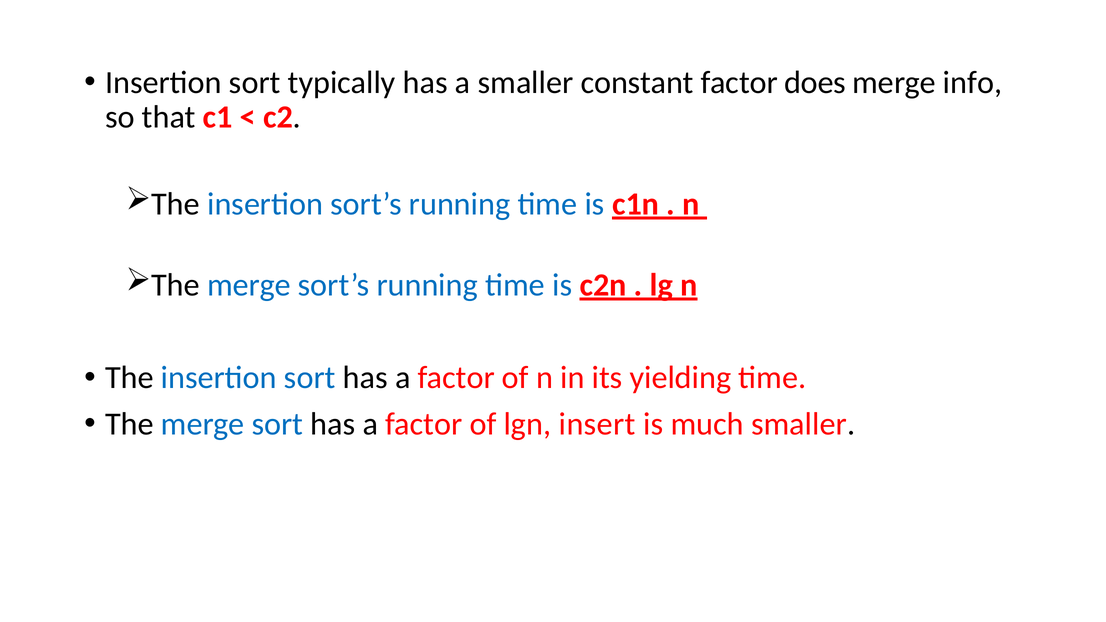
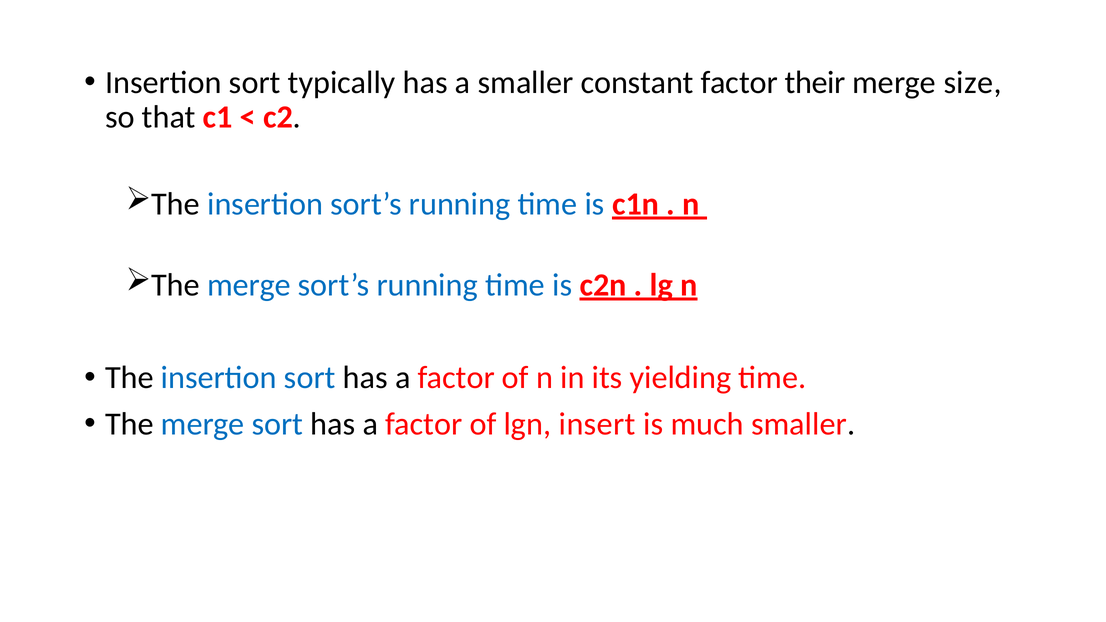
does: does -> their
info: info -> size
